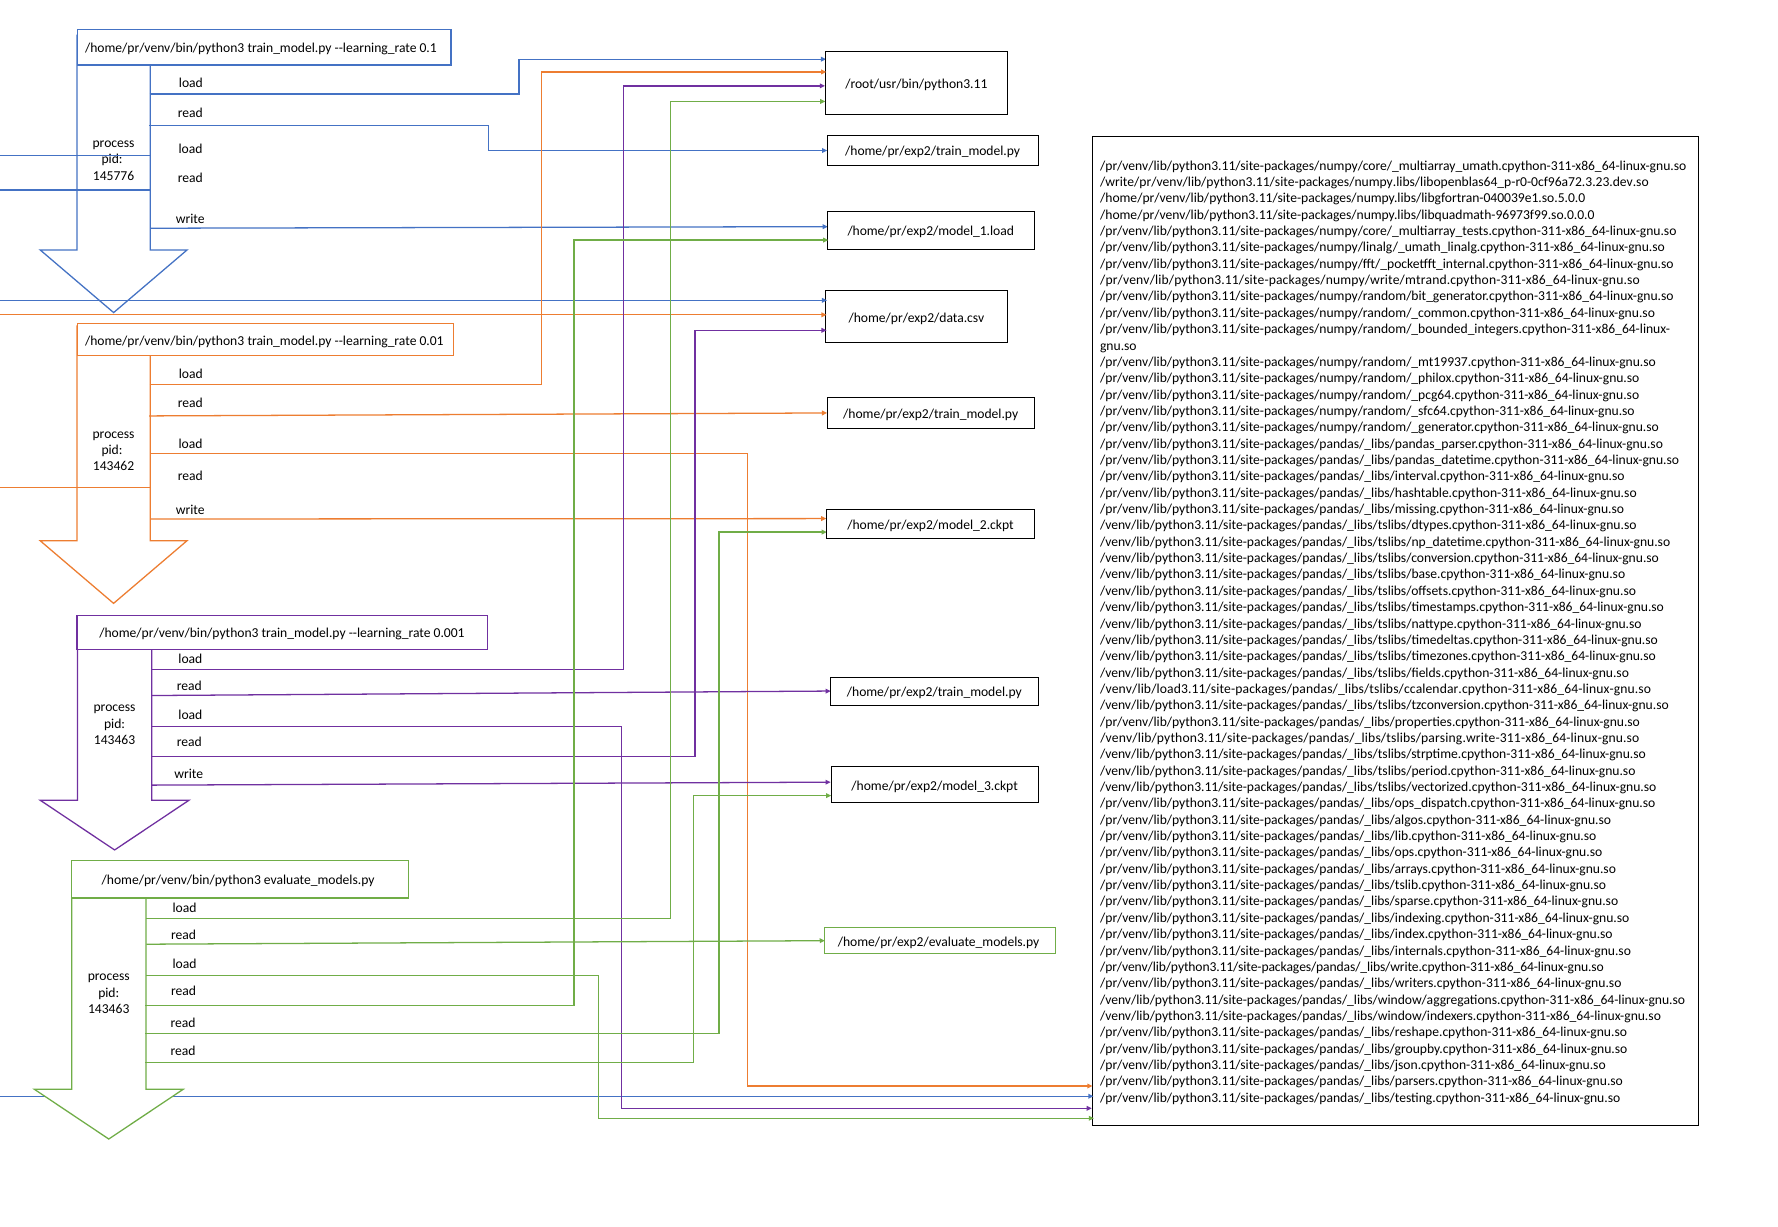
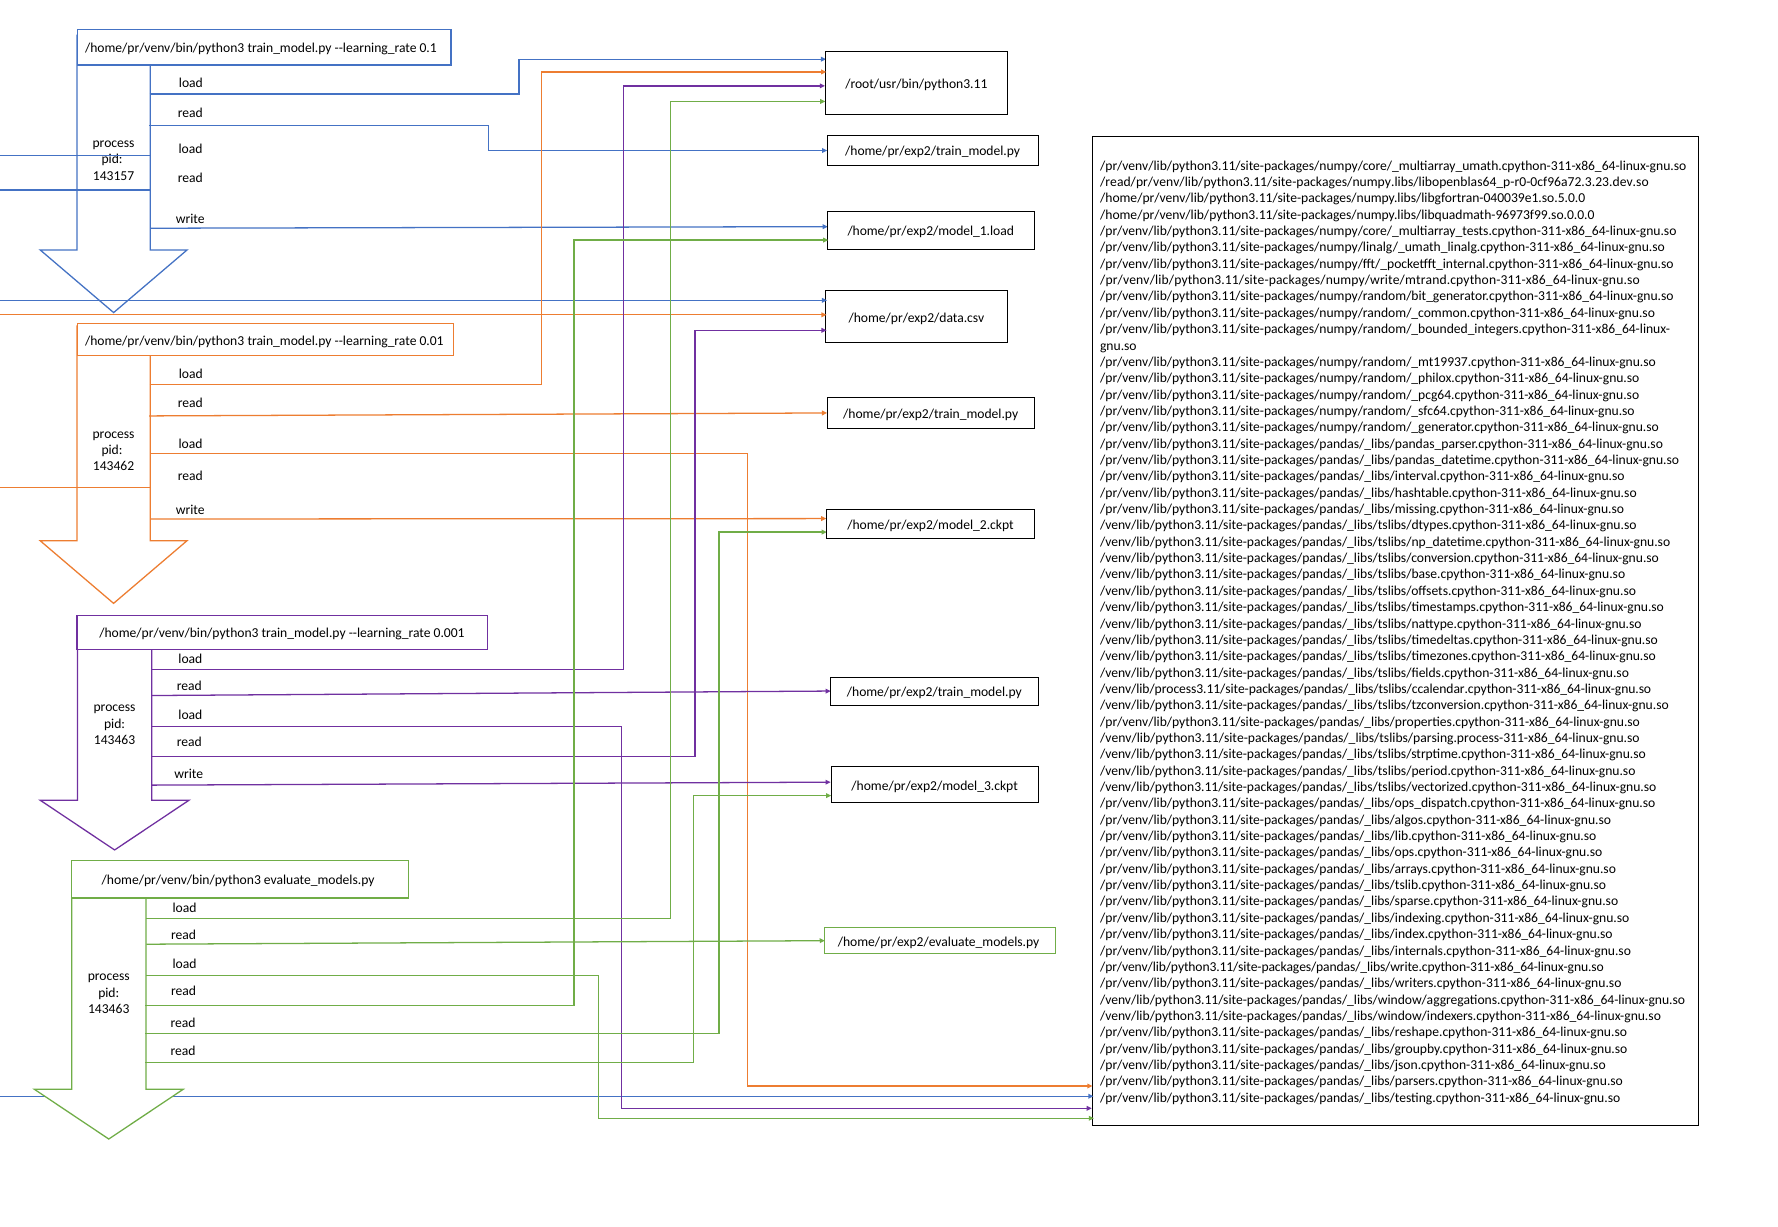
145776: 145776 -> 143157
/write/pr/venv/lib/python3.11/site-packages/numpy.libs/libopenblas64_p-r0-0cf96a72.3.23.dev.so: /write/pr/venv/lib/python3.11/site-packages/numpy.libs/libopenblas64_p-r0-0cf96a72.3.23.dev.so -> /read/pr/venv/lib/python3.11/site-packages/numpy.libs/libopenblas64_p-r0-0cf96a72.3.23.dev.so
/venv/lib/load3.11/site-packages/pandas/_libs/tslibs/ccalendar.cpython-311-x86_64-linux-gnu.so: /venv/lib/load3.11/site-packages/pandas/_libs/tslibs/ccalendar.cpython-311-x86_64-linux-gnu.so -> /venv/lib/process3.11/site-packages/pandas/_libs/tslibs/ccalendar.cpython-311-x86_64-linux-gnu.so
/venv/lib/python3.11/site-packages/pandas/_libs/tslibs/parsing.write-311-x86_64-linux-gnu.so: /venv/lib/python3.11/site-packages/pandas/_libs/tslibs/parsing.write-311-x86_64-linux-gnu.so -> /venv/lib/python3.11/site-packages/pandas/_libs/tslibs/parsing.process-311-x86_64-linux-gnu.so
